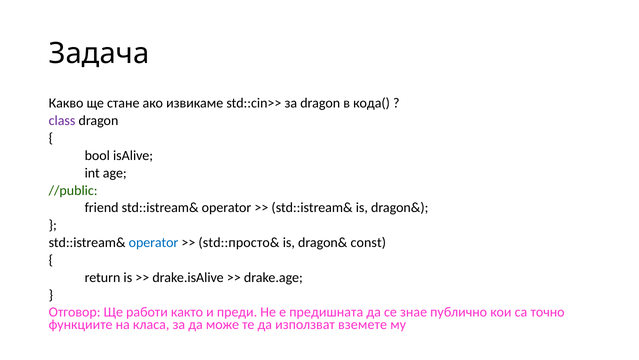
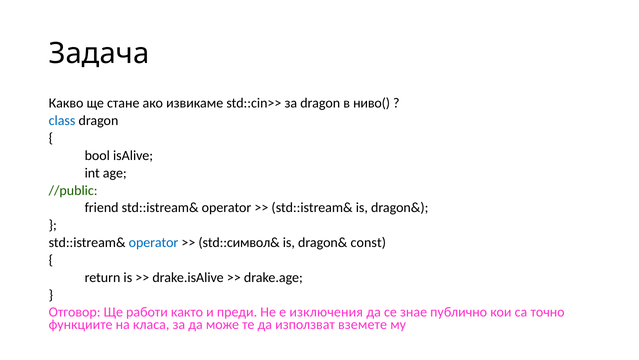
кода(: кода( -> ниво(
class colour: purple -> blue
std::просто&: std::просто& -> std::символ&
предишната: предишната -> изключения
